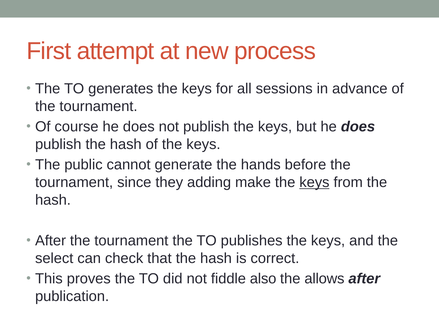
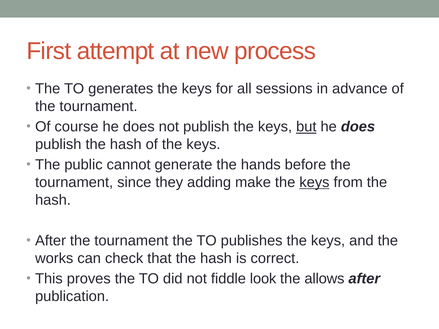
but underline: none -> present
select: select -> works
also: also -> look
